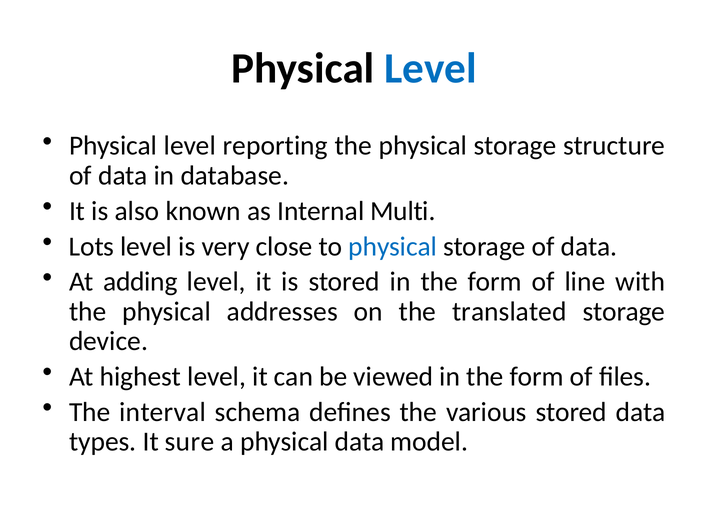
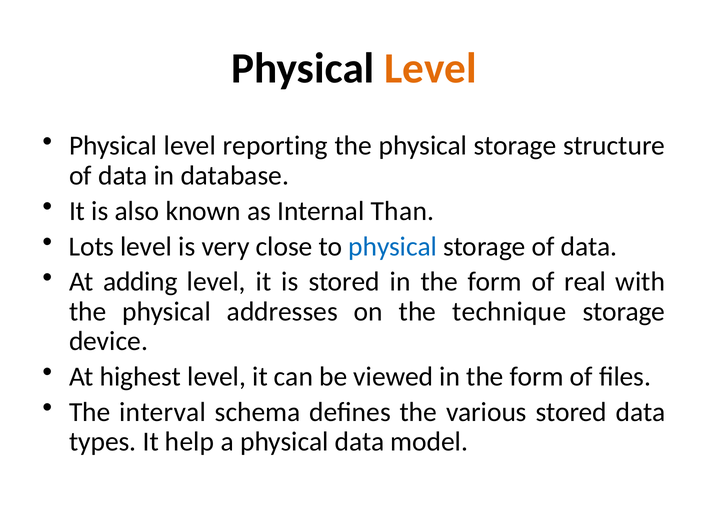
Level at (431, 69) colour: blue -> orange
Multi: Multi -> Than
line: line -> real
translated: translated -> technique
sure: sure -> help
